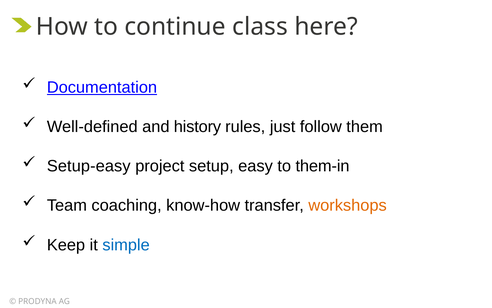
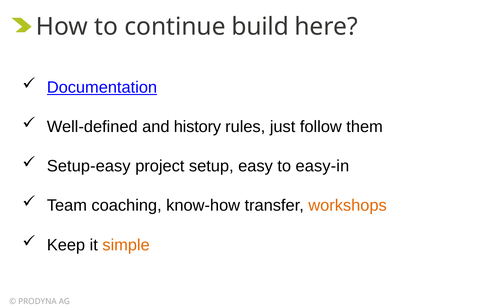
class: class -> build
them-in: them-in -> easy-in
simple colour: blue -> orange
